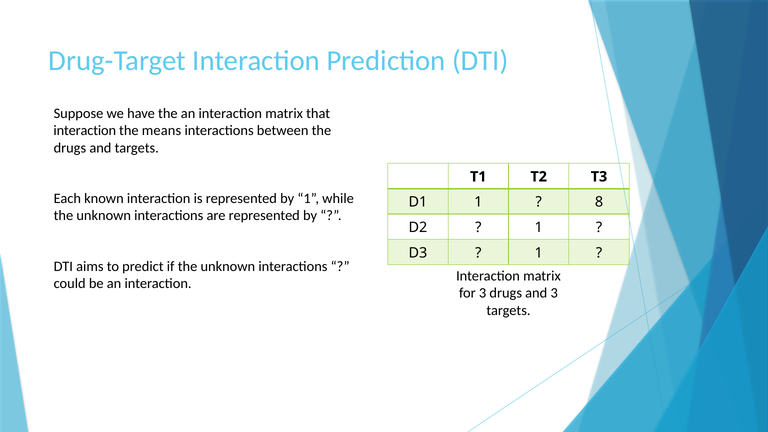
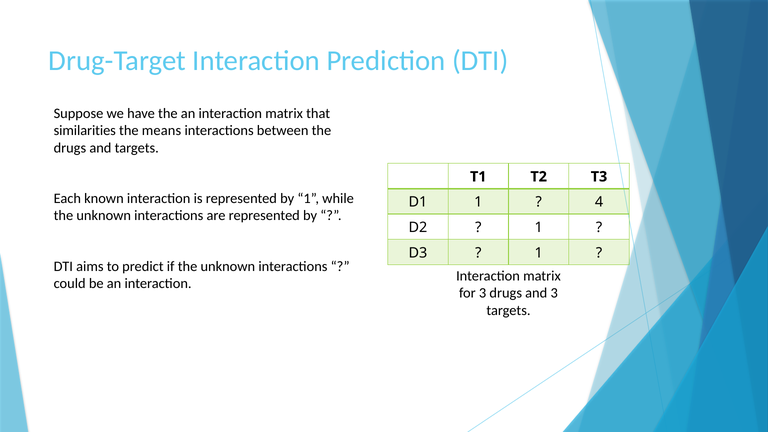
interaction at (85, 131): interaction -> similarities
8: 8 -> 4
